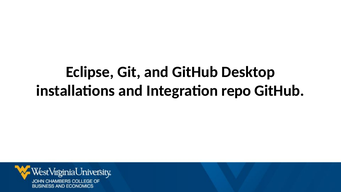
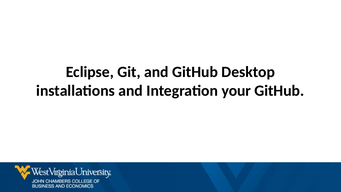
repo: repo -> your
